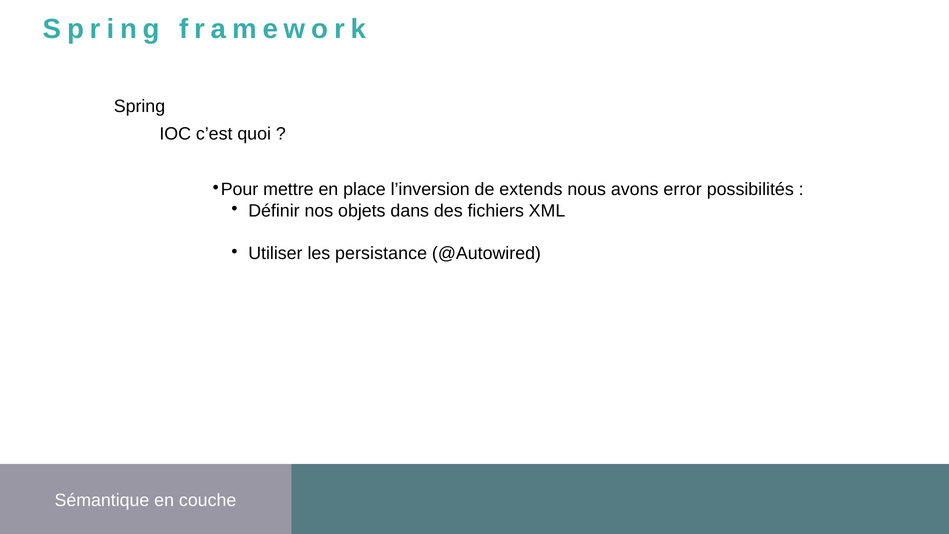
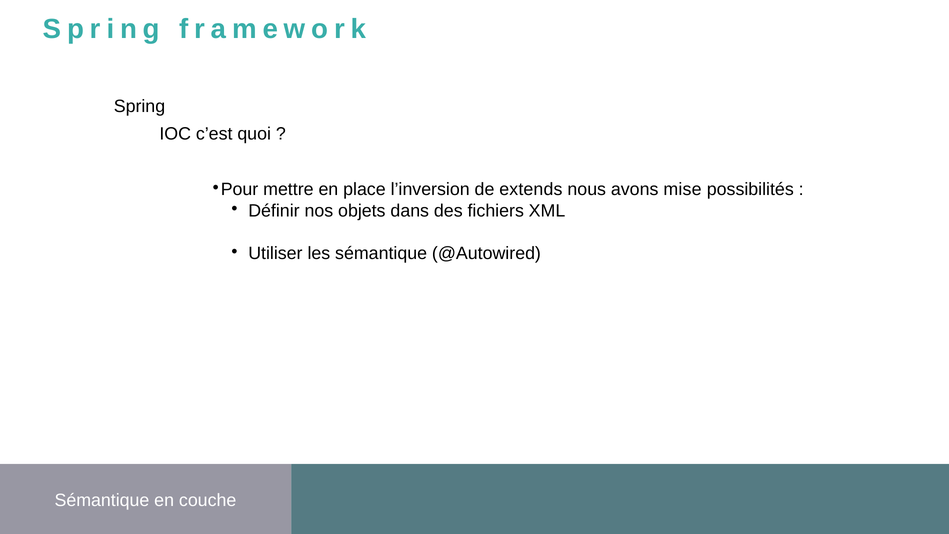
error: error -> mise
les persistance: persistance -> sémantique
